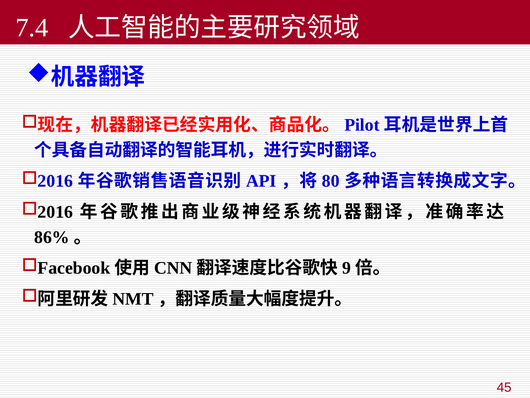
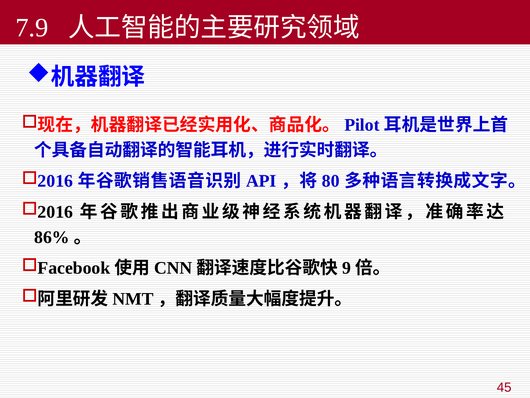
7.4: 7.4 -> 7.9
